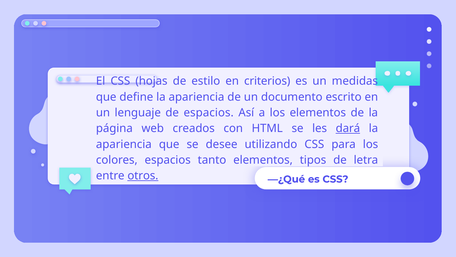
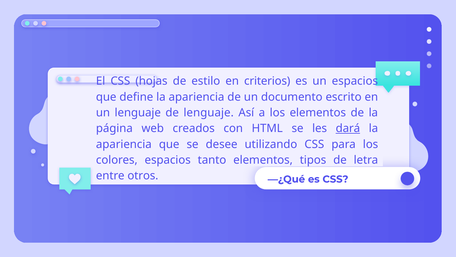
un medidas: medidas -> espacios
de espacios: espacios -> lenguaje
otros underline: present -> none
